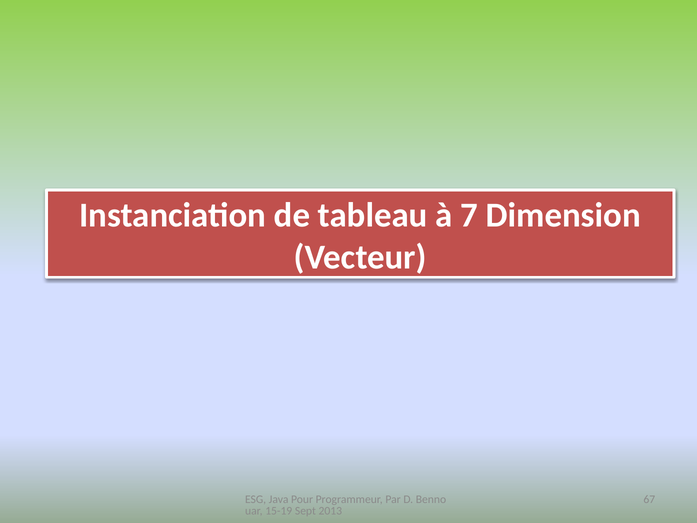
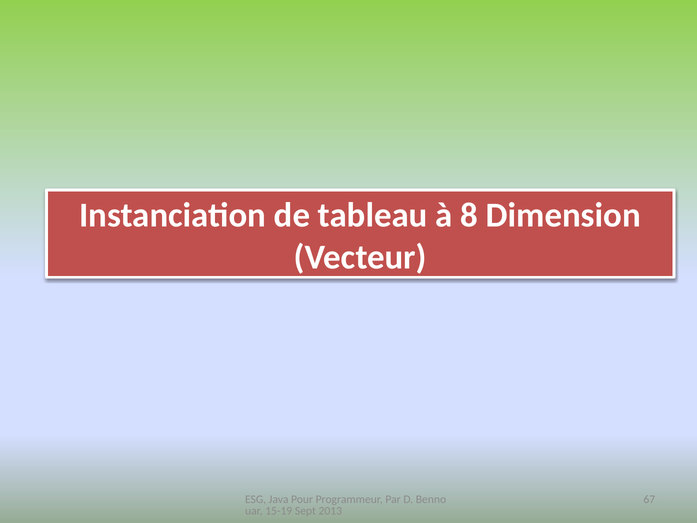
7: 7 -> 8
